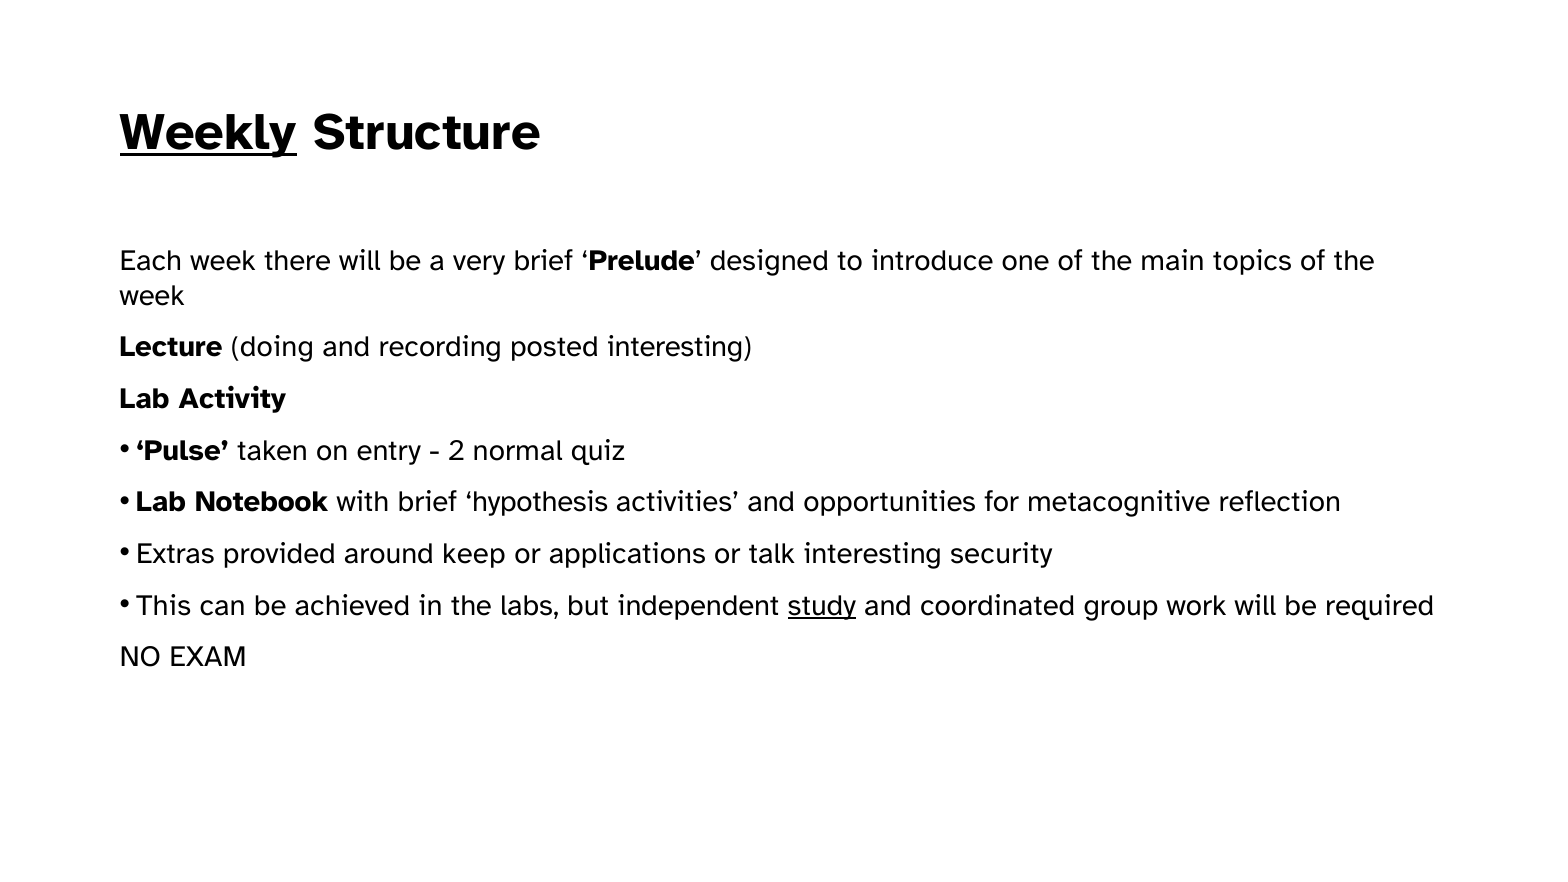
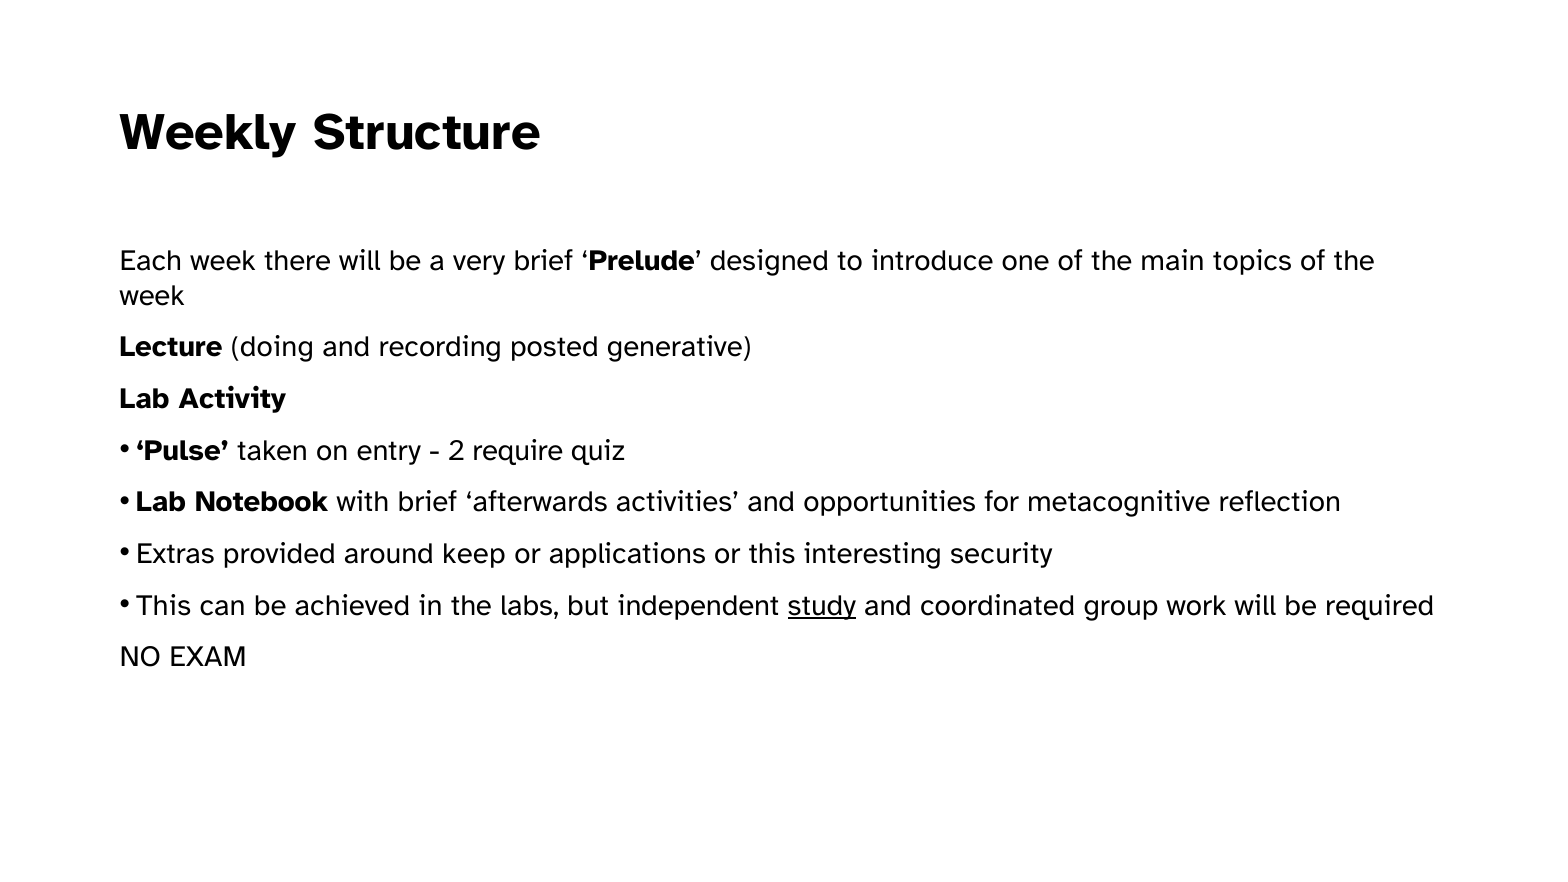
Weekly underline: present -> none
posted interesting: interesting -> generative
normal: normal -> require
hypothesis: hypothesis -> afterwards
or talk: talk -> this
